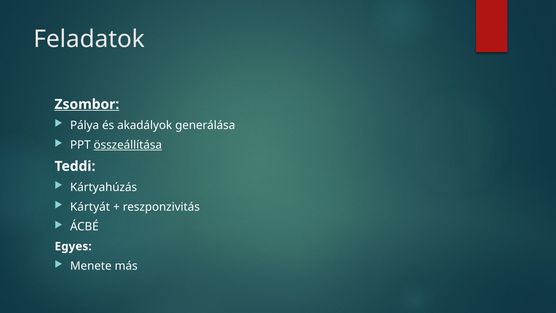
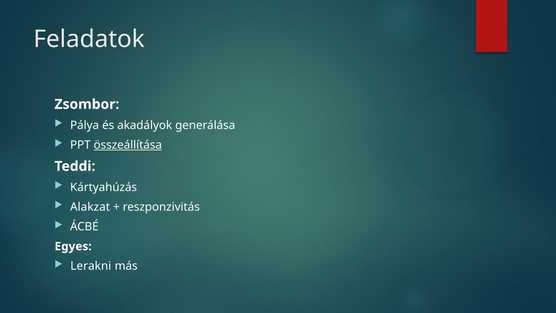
Zsombor underline: present -> none
Kártyát: Kártyát -> Alakzat
Menete: Menete -> Lerakni
